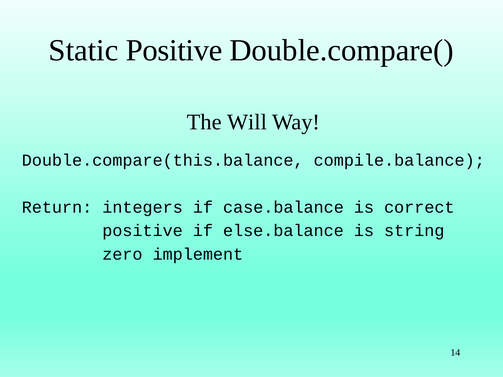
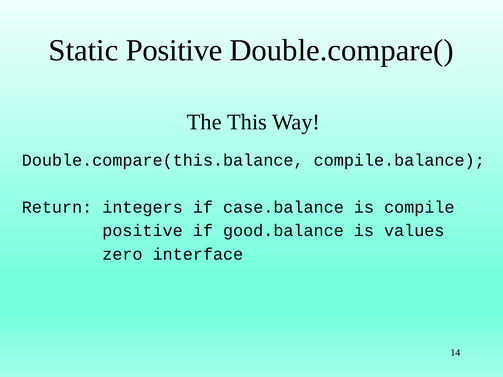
Will: Will -> This
correct: correct -> compile
else.balance: else.balance -> good.balance
string: string -> values
implement: implement -> interface
